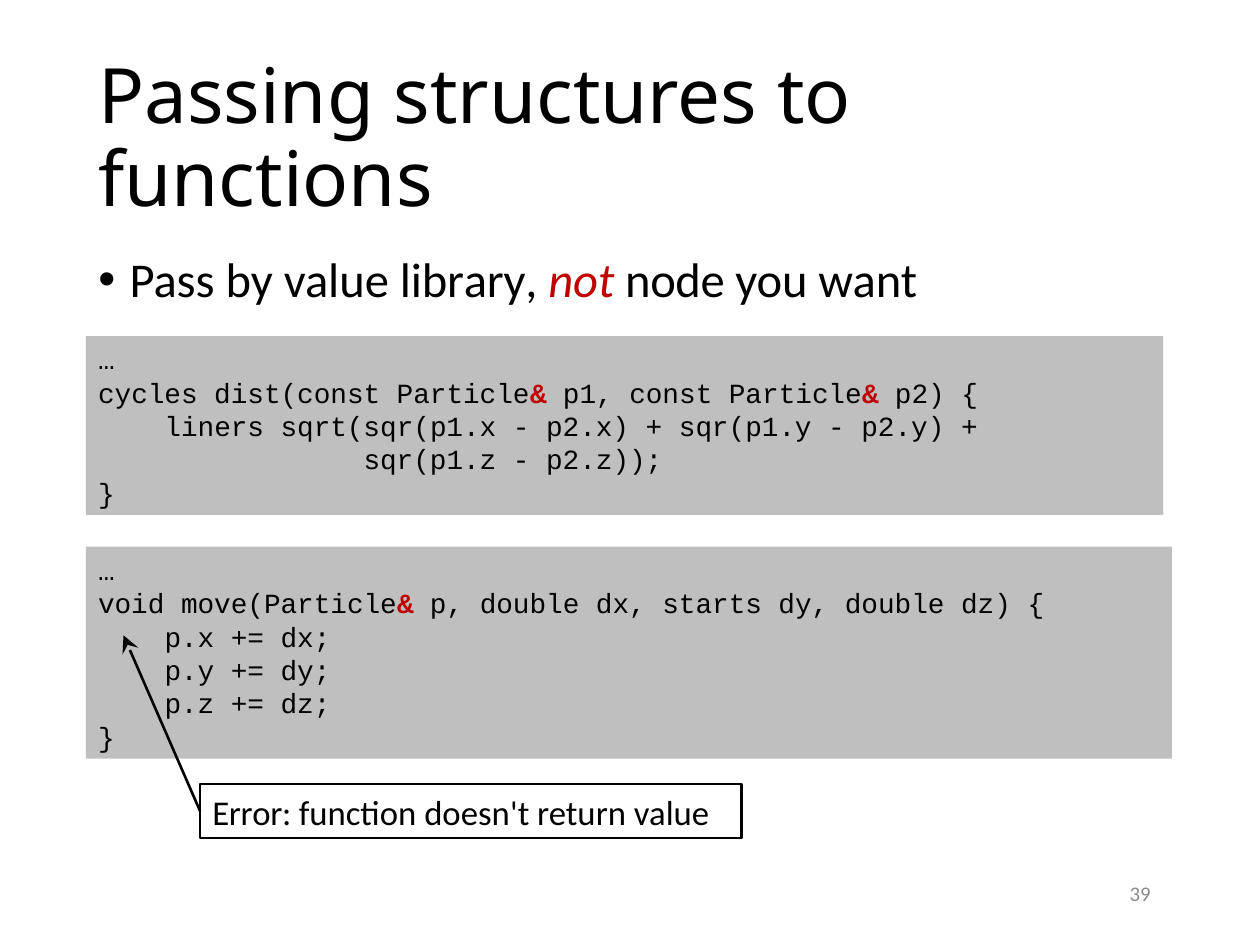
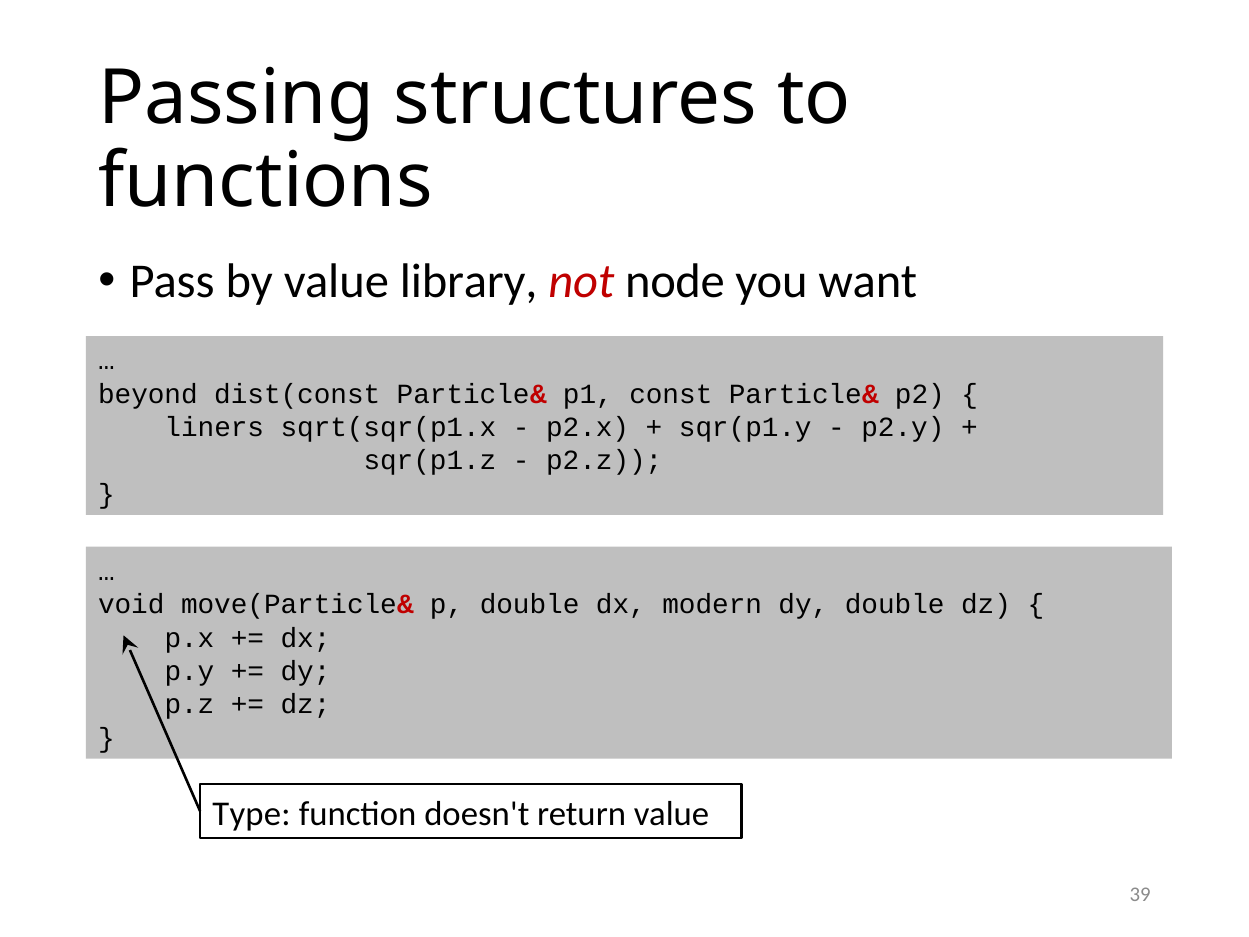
cycles: cycles -> beyond
starts: starts -> modern
Error: Error -> Type
